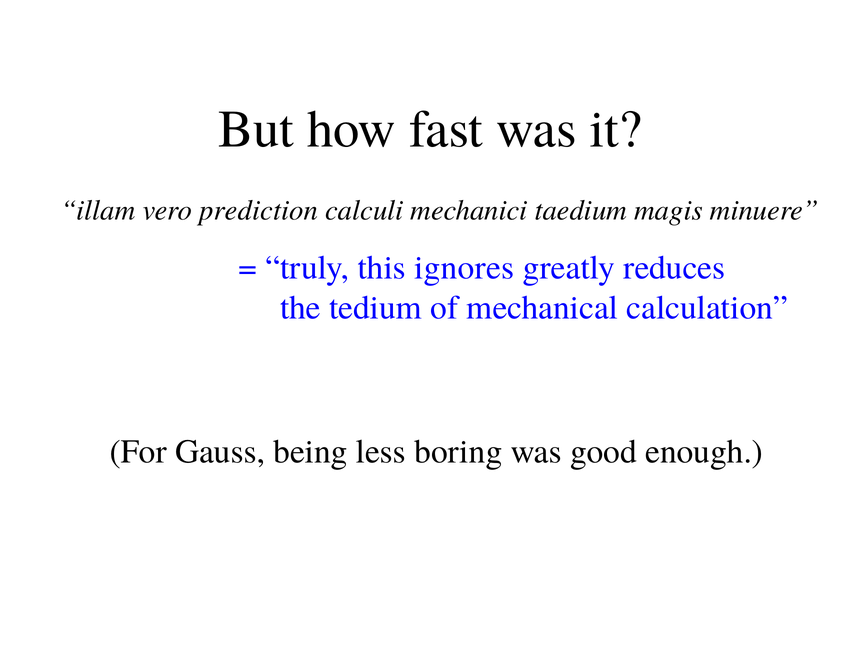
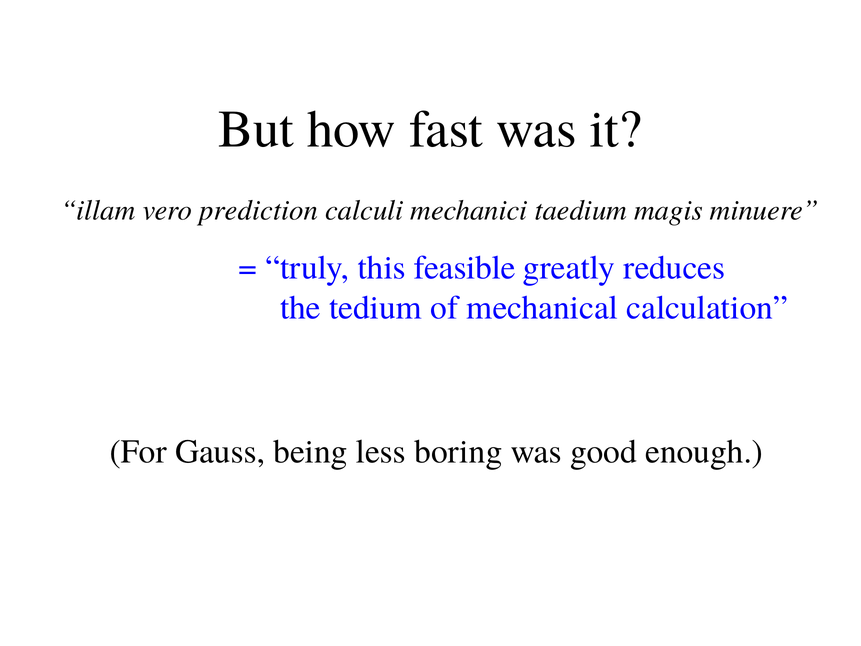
ignores: ignores -> feasible
